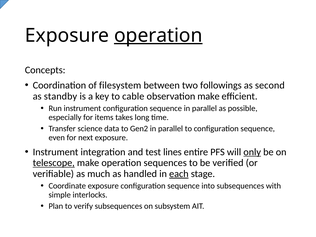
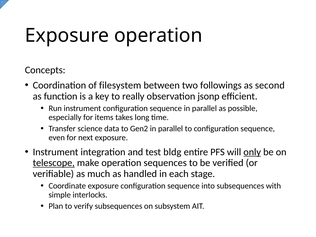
operation at (158, 35) underline: present -> none
standby: standby -> function
cable: cable -> really
observation make: make -> jsonp
lines: lines -> bldg
each underline: present -> none
